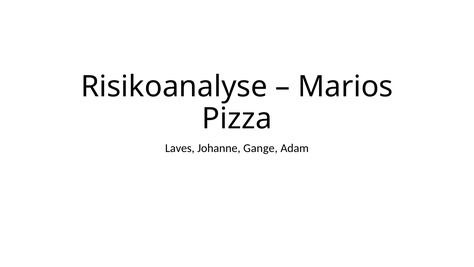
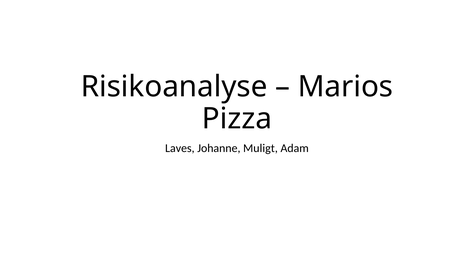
Gange: Gange -> Muligt
